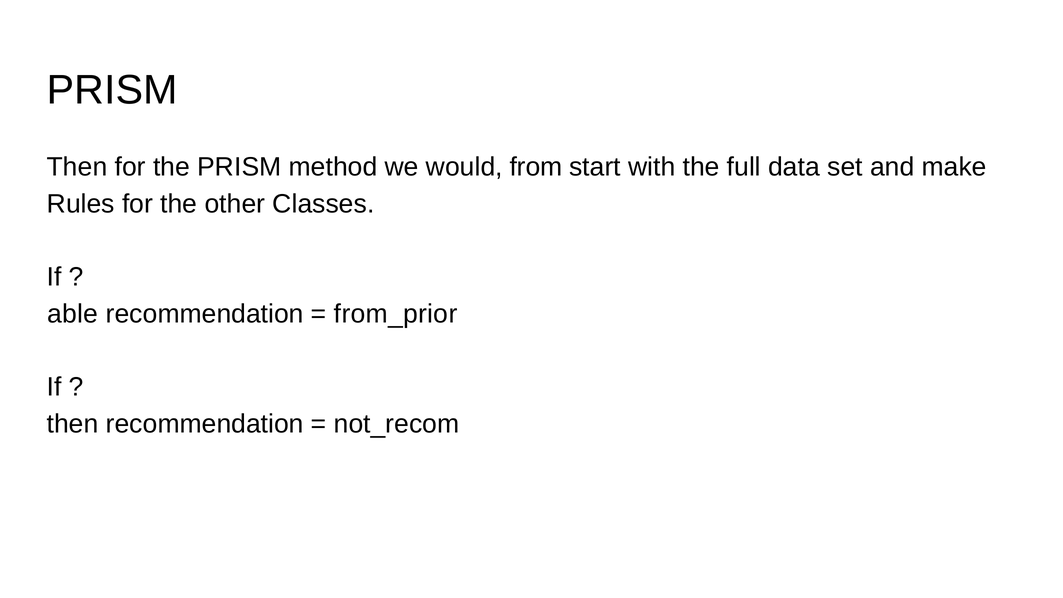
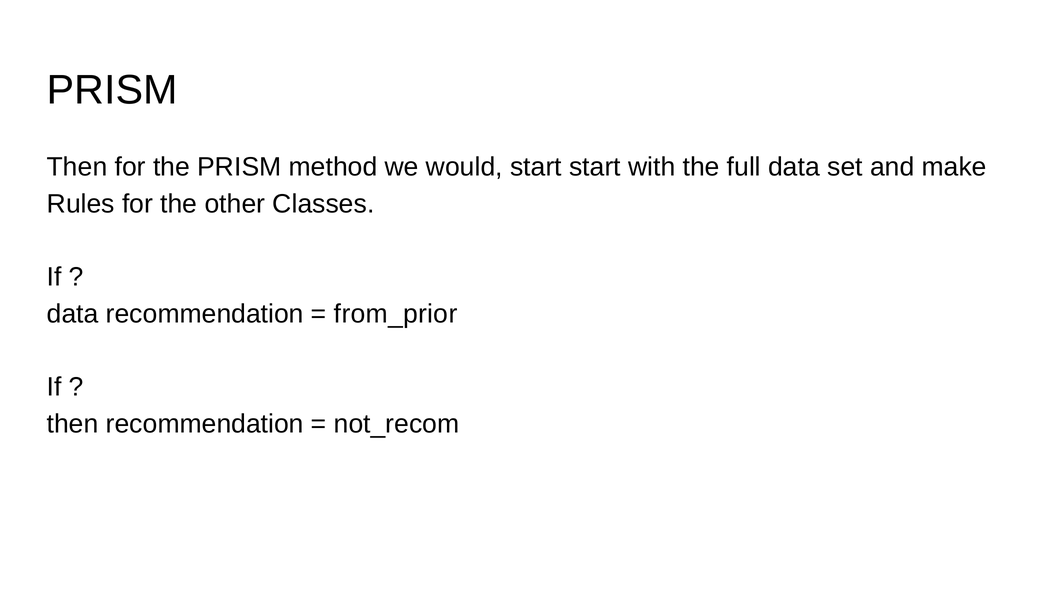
would from: from -> start
able at (73, 314): able -> data
